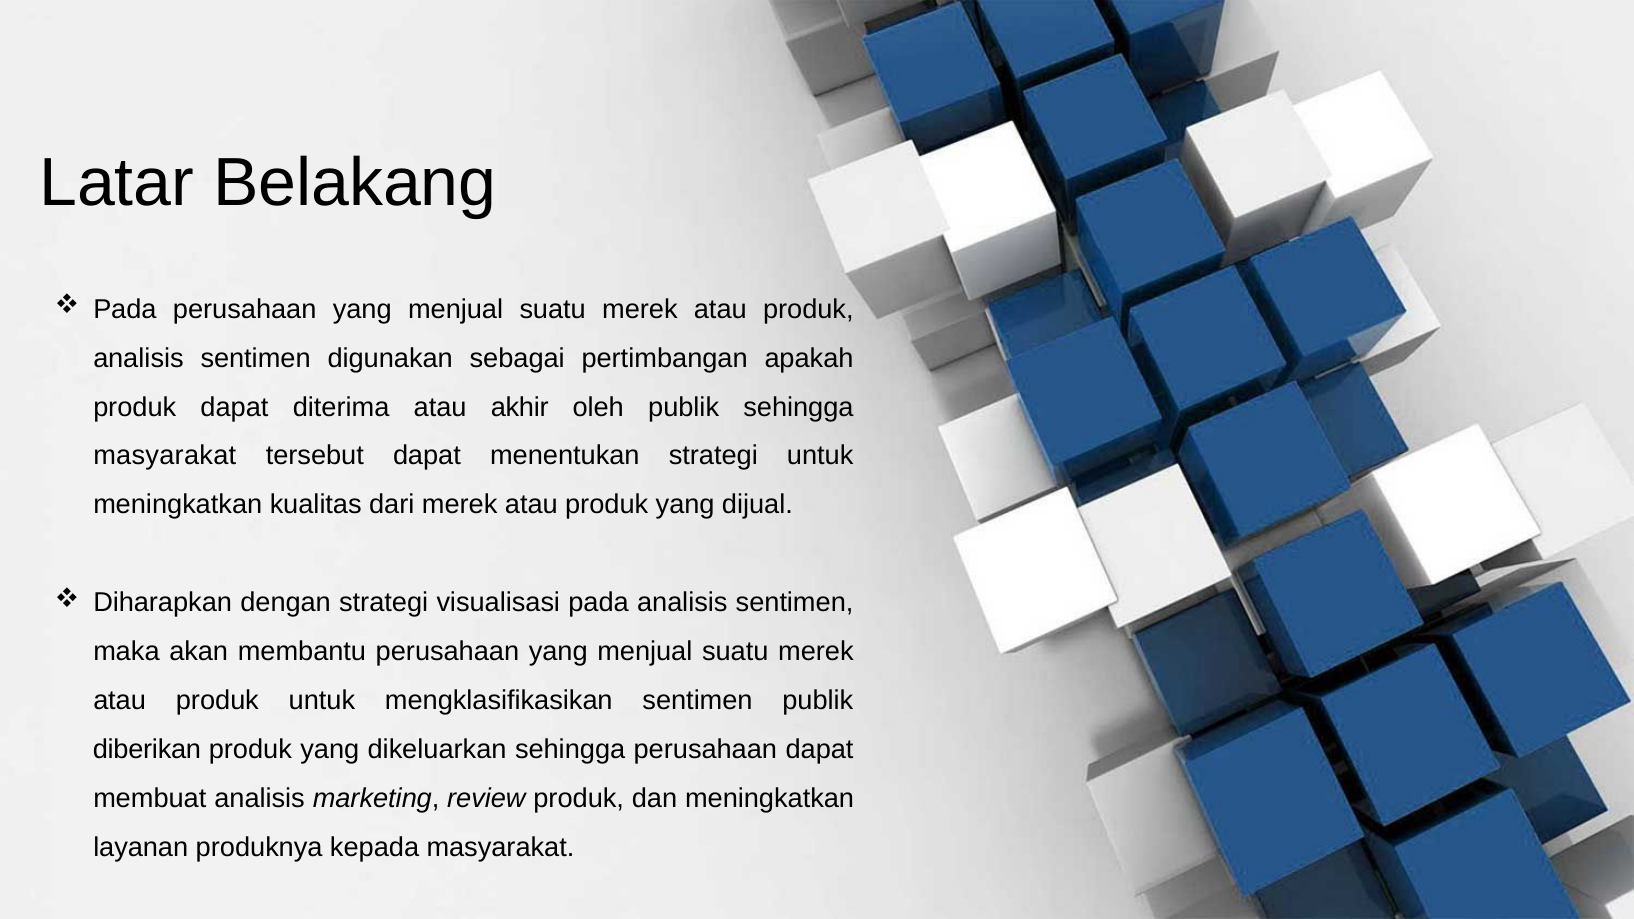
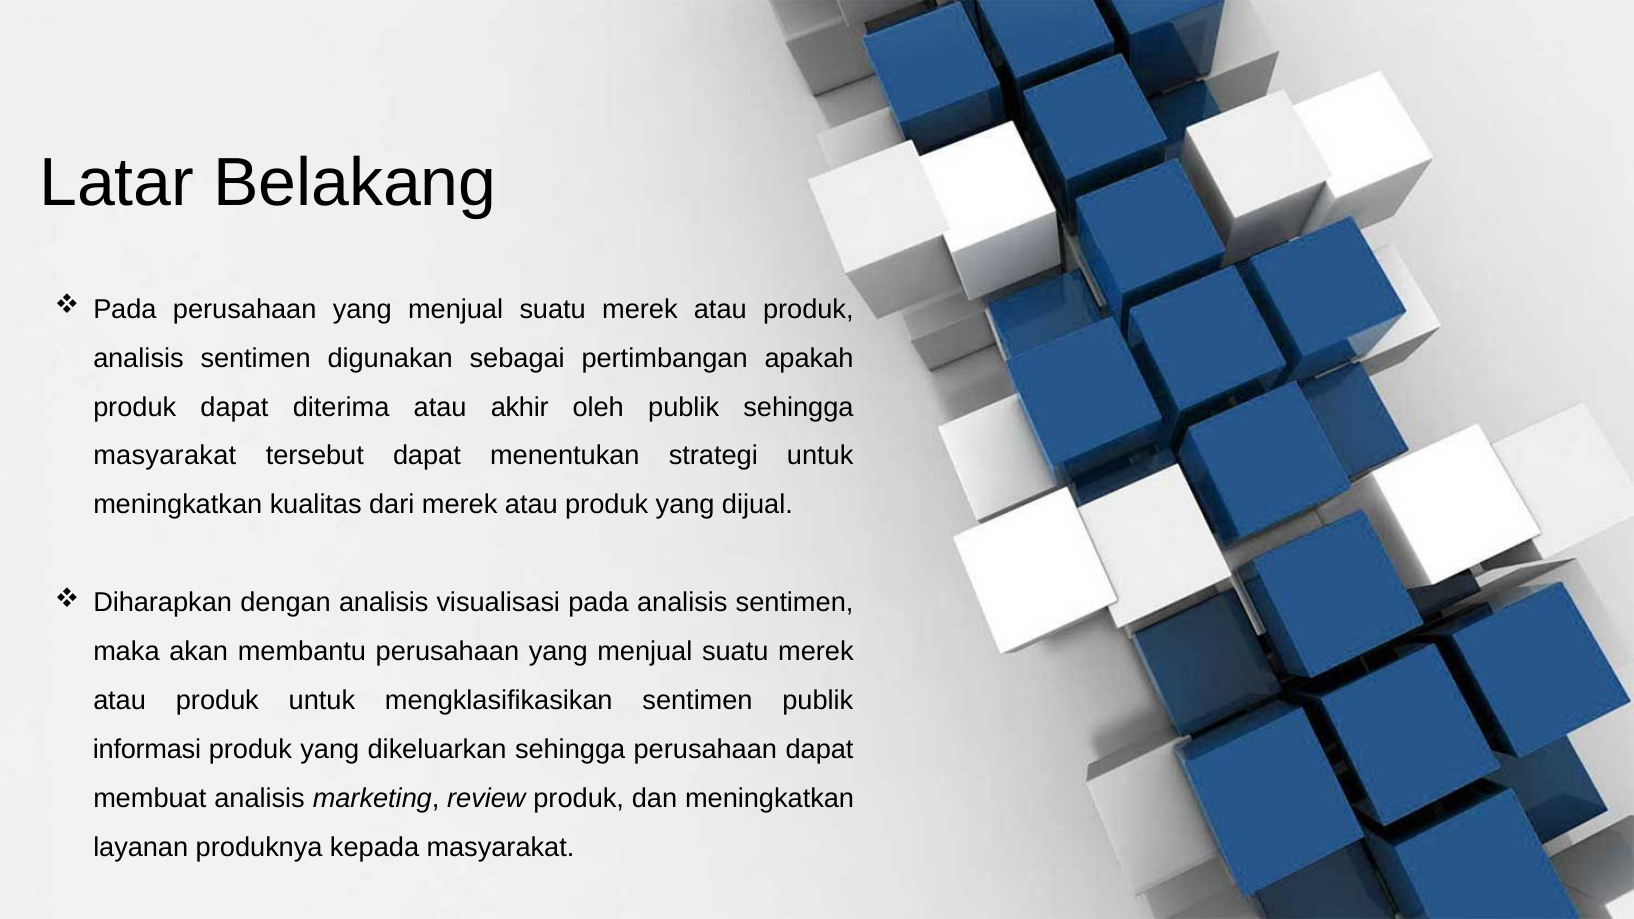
dengan strategi: strategi -> analisis
diberikan: diberikan -> informasi
